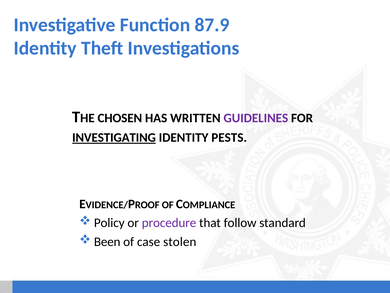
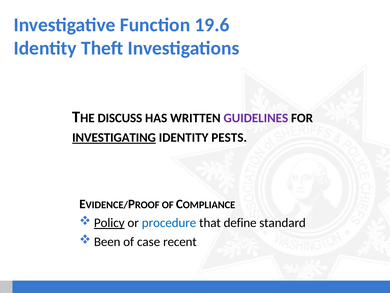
87.9: 87.9 -> 19.6
CHOSEN: CHOSEN -> DISCUSS
Policy underline: none -> present
procedure colour: purple -> blue
follow: follow -> define
stolen: stolen -> recent
